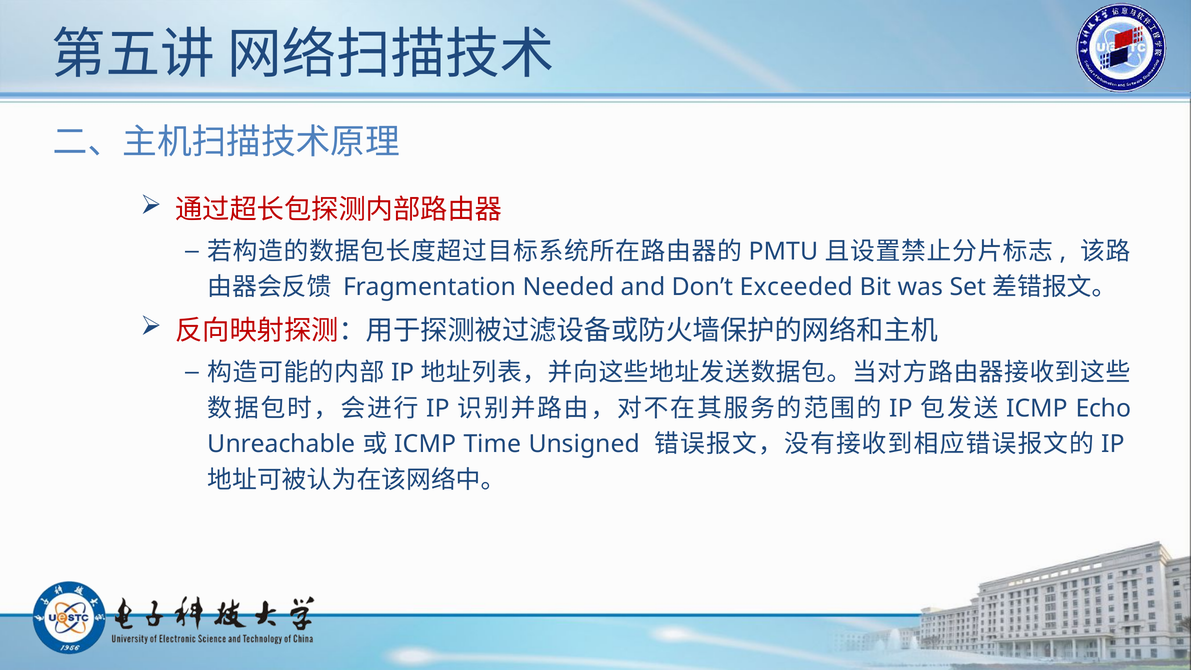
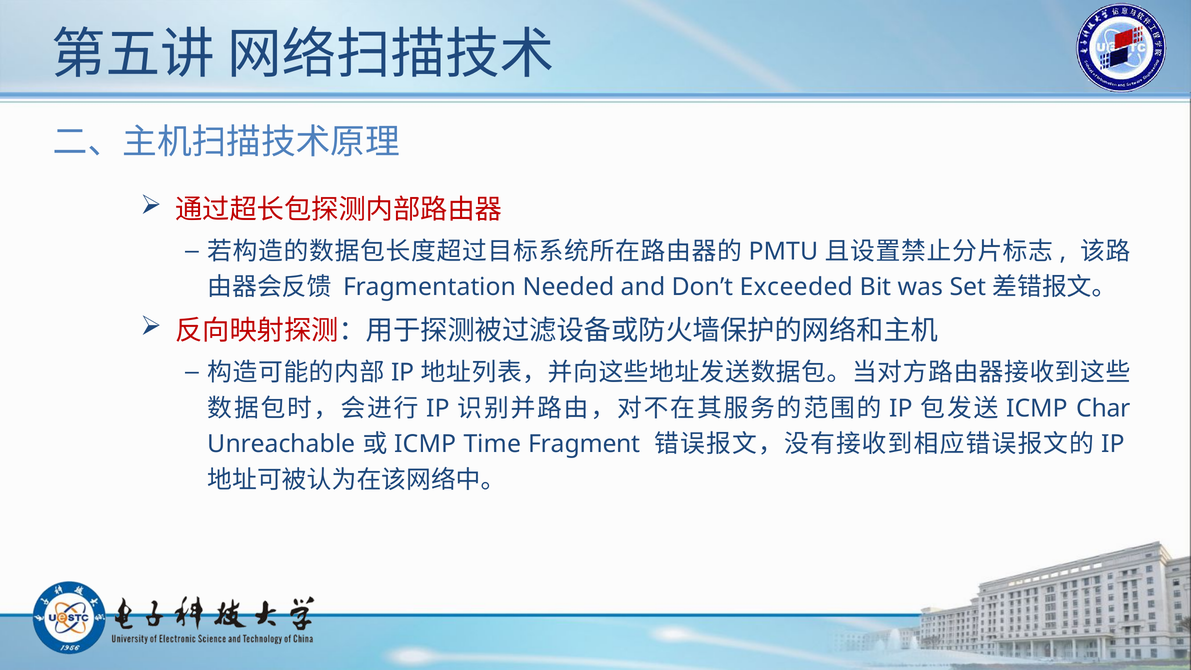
Echo: Echo -> Char
Unsigned: Unsigned -> Fragment
